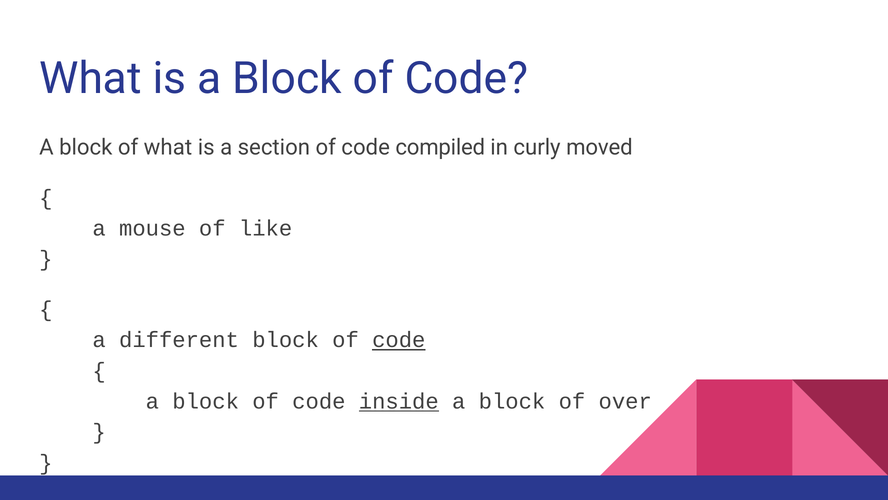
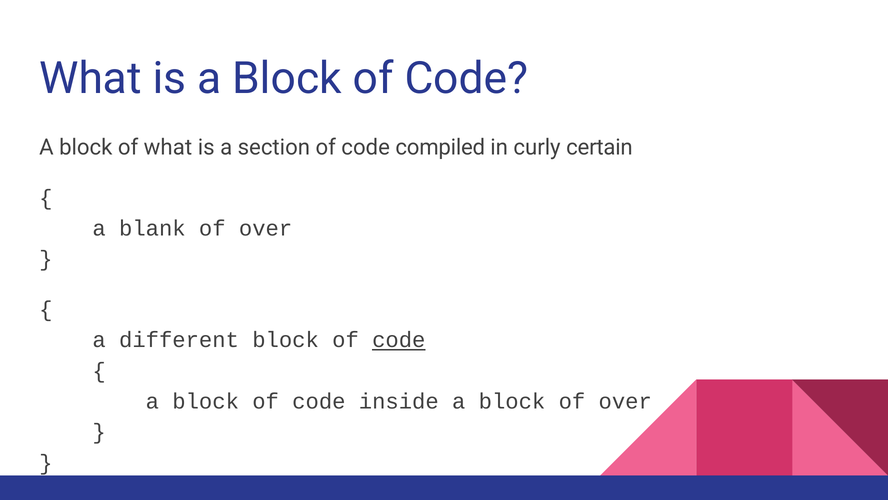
moved: moved -> certain
mouse: mouse -> blank
like at (266, 228): like -> over
inside underline: present -> none
